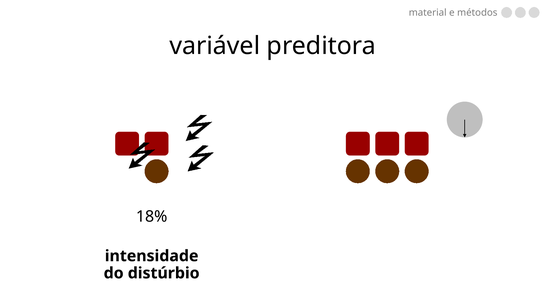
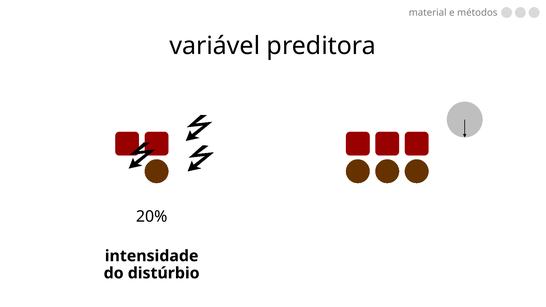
18%: 18% -> 20%
